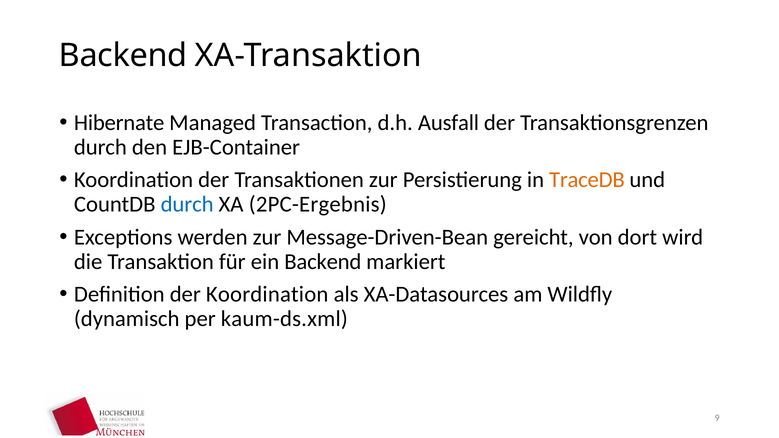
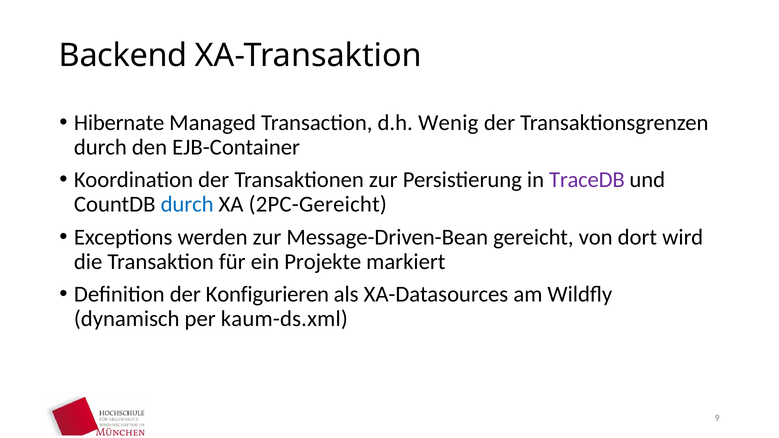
Ausfall: Ausfall -> Wenig
TraceDB colour: orange -> purple
2PC-Ergebnis: 2PC-Ergebnis -> 2PC-Gereicht
ein Backend: Backend -> Projekte
der Koordination: Koordination -> Konfigurieren
